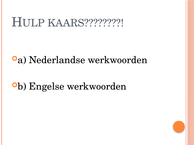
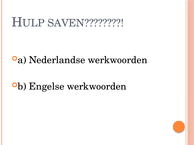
KAARS: KAARS -> SAVEN
